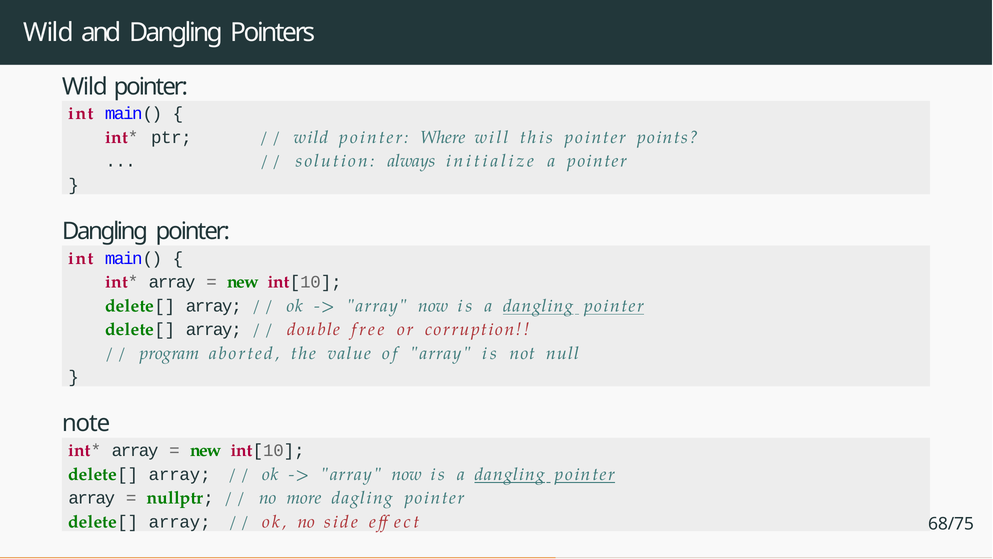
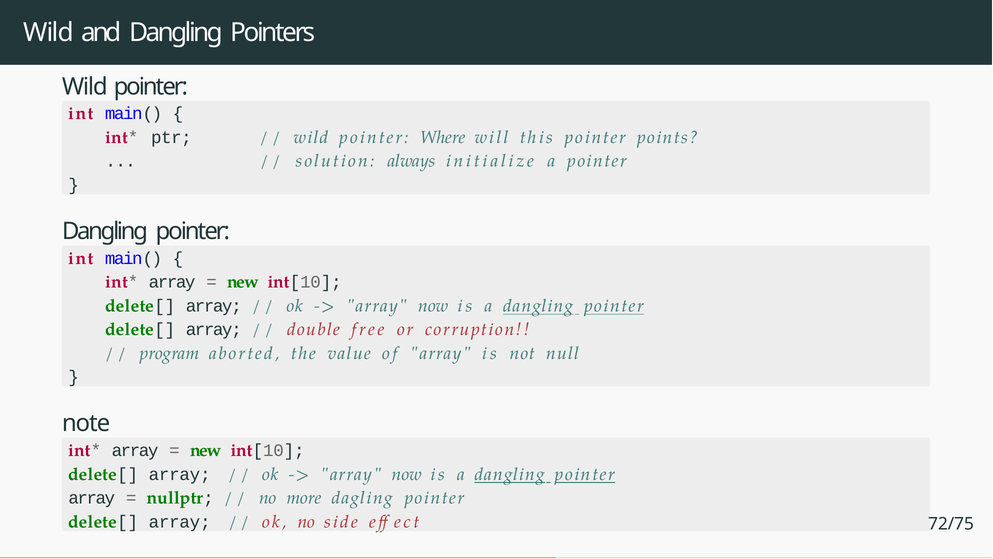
68/75: 68/75 -> 72/75
